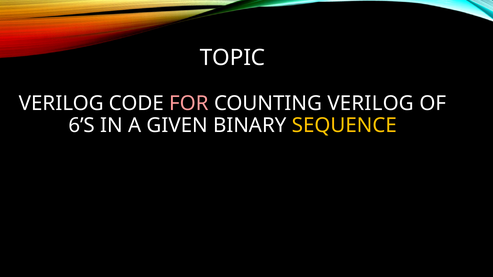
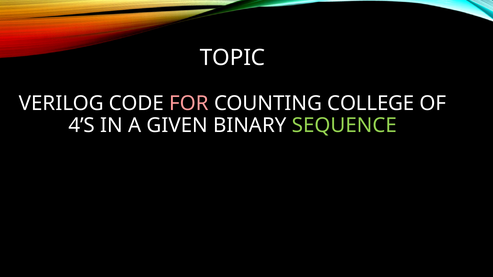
COUNTING VERILOG: VERILOG -> COLLEGE
6’S: 6’S -> 4’S
SEQUENCE colour: yellow -> light green
